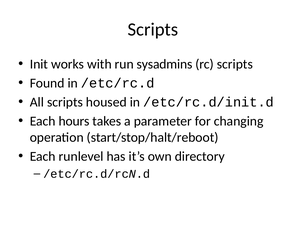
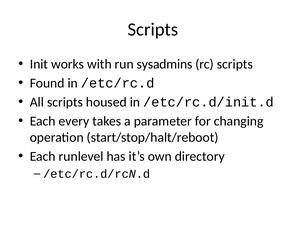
hours: hours -> every
